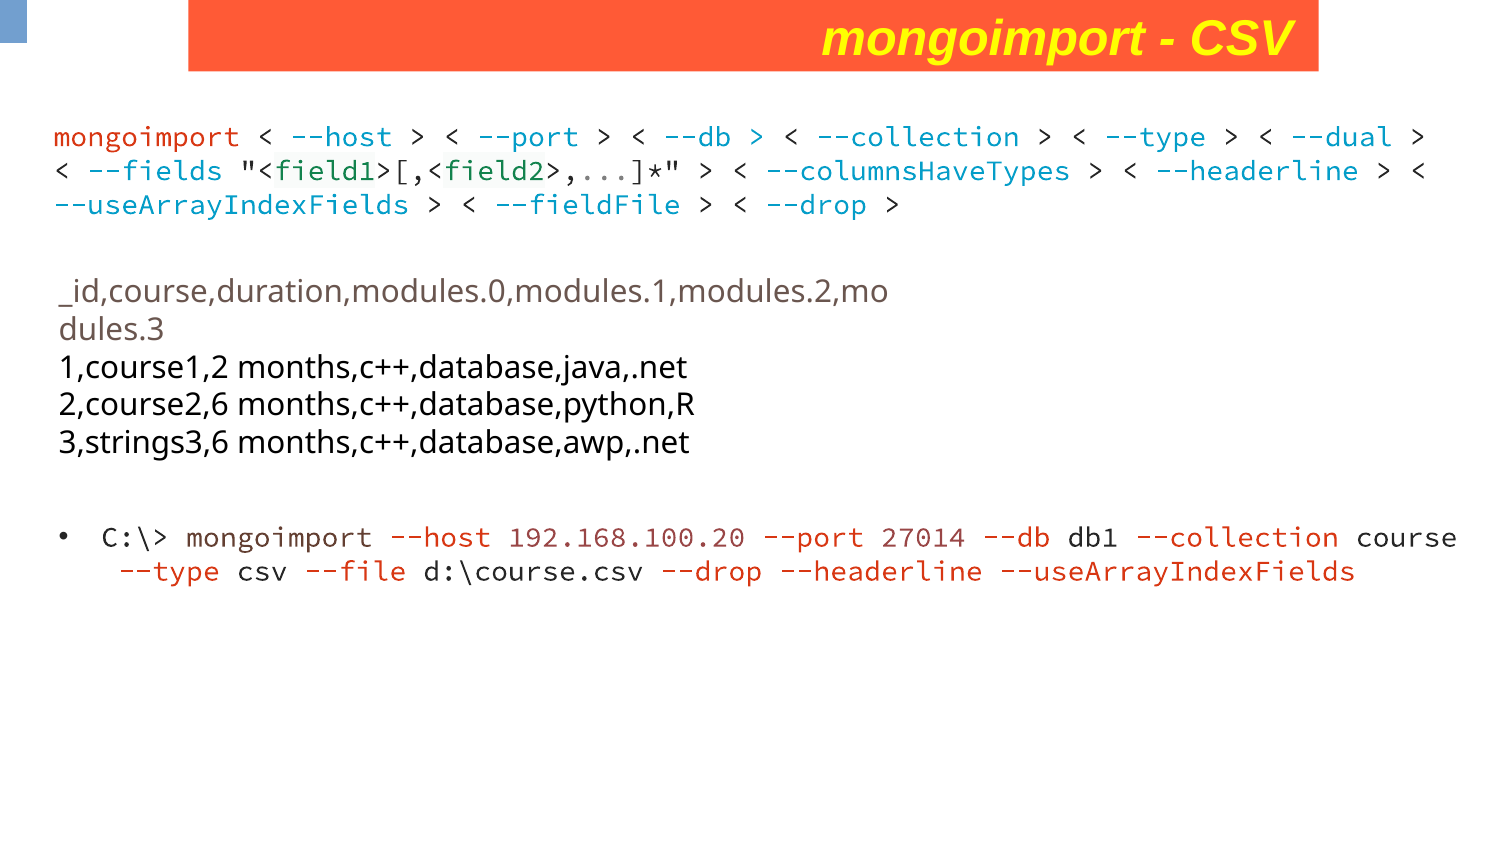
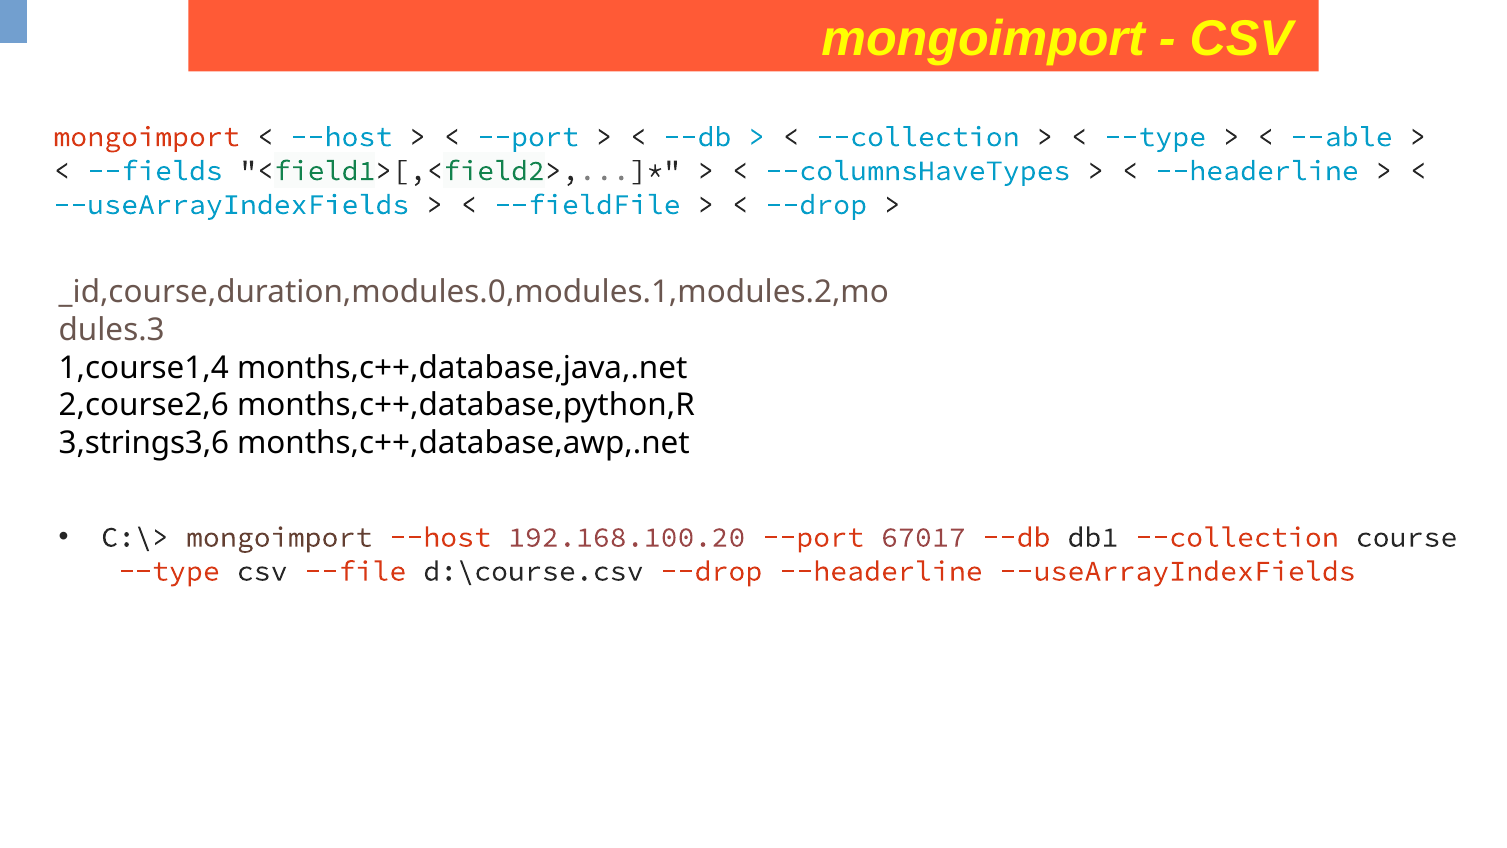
--dual: --dual -> --able
1,course1,2: 1,course1,2 -> 1,course1,4
27014: 27014 -> 67017
